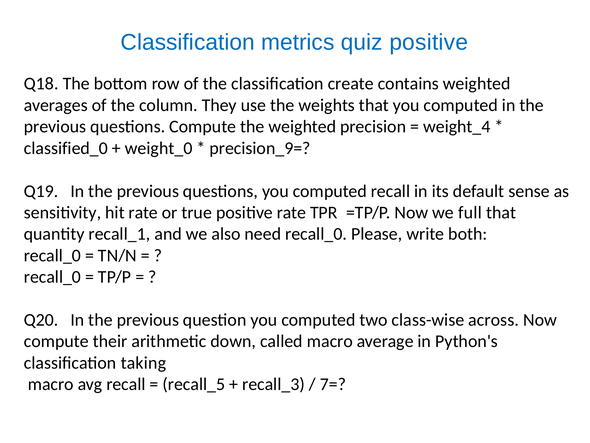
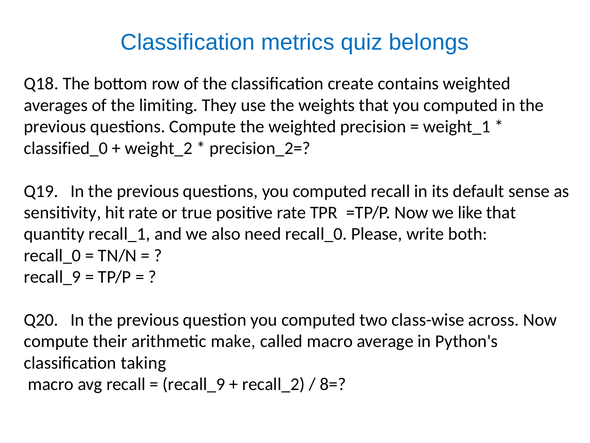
quiz positive: positive -> belongs
column: column -> limiting
weight_4: weight_4 -> weight_1
weight_0: weight_0 -> weight_2
precision_9=: precision_9= -> precision_2=
full: full -> like
recall_0 at (52, 277): recall_0 -> recall_9
down: down -> make
recall_5 at (194, 384): recall_5 -> recall_9
recall_3: recall_3 -> recall_2
7=: 7= -> 8=
